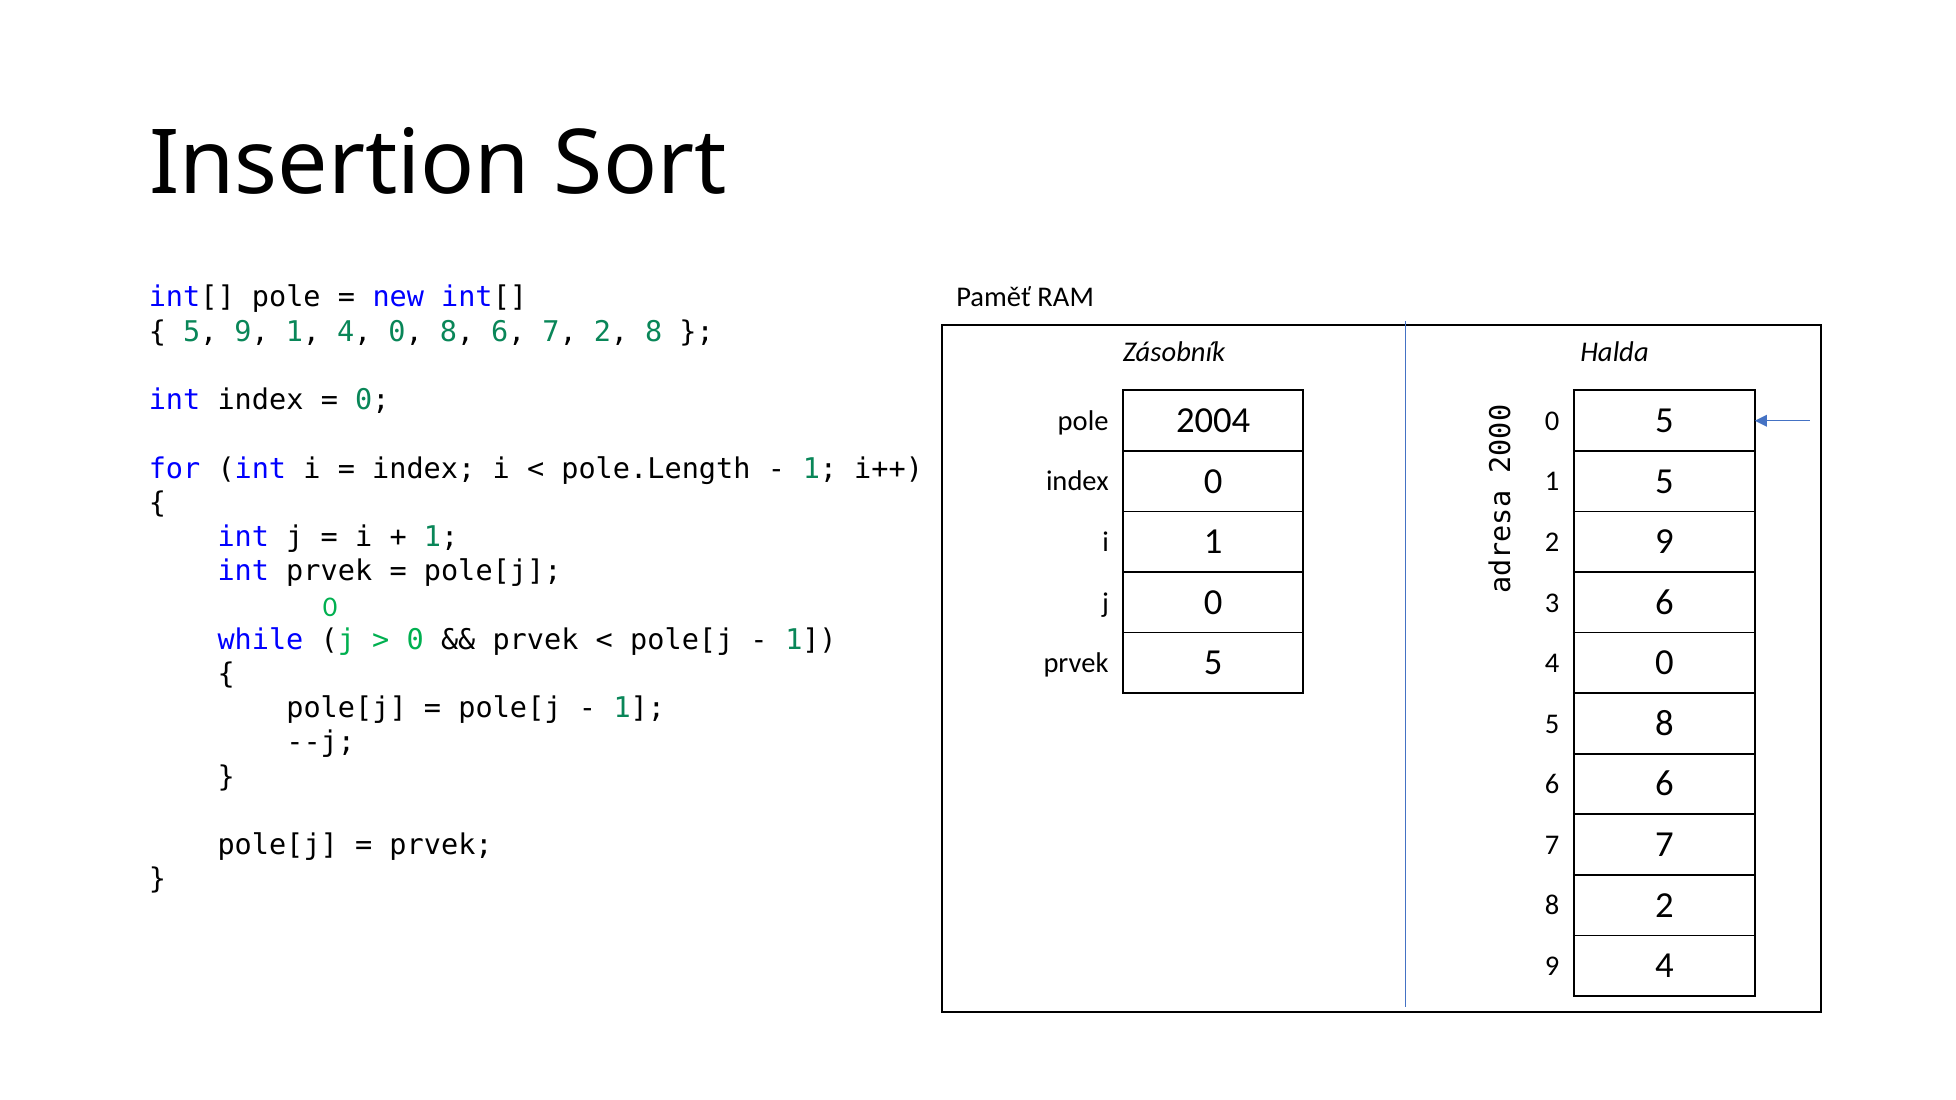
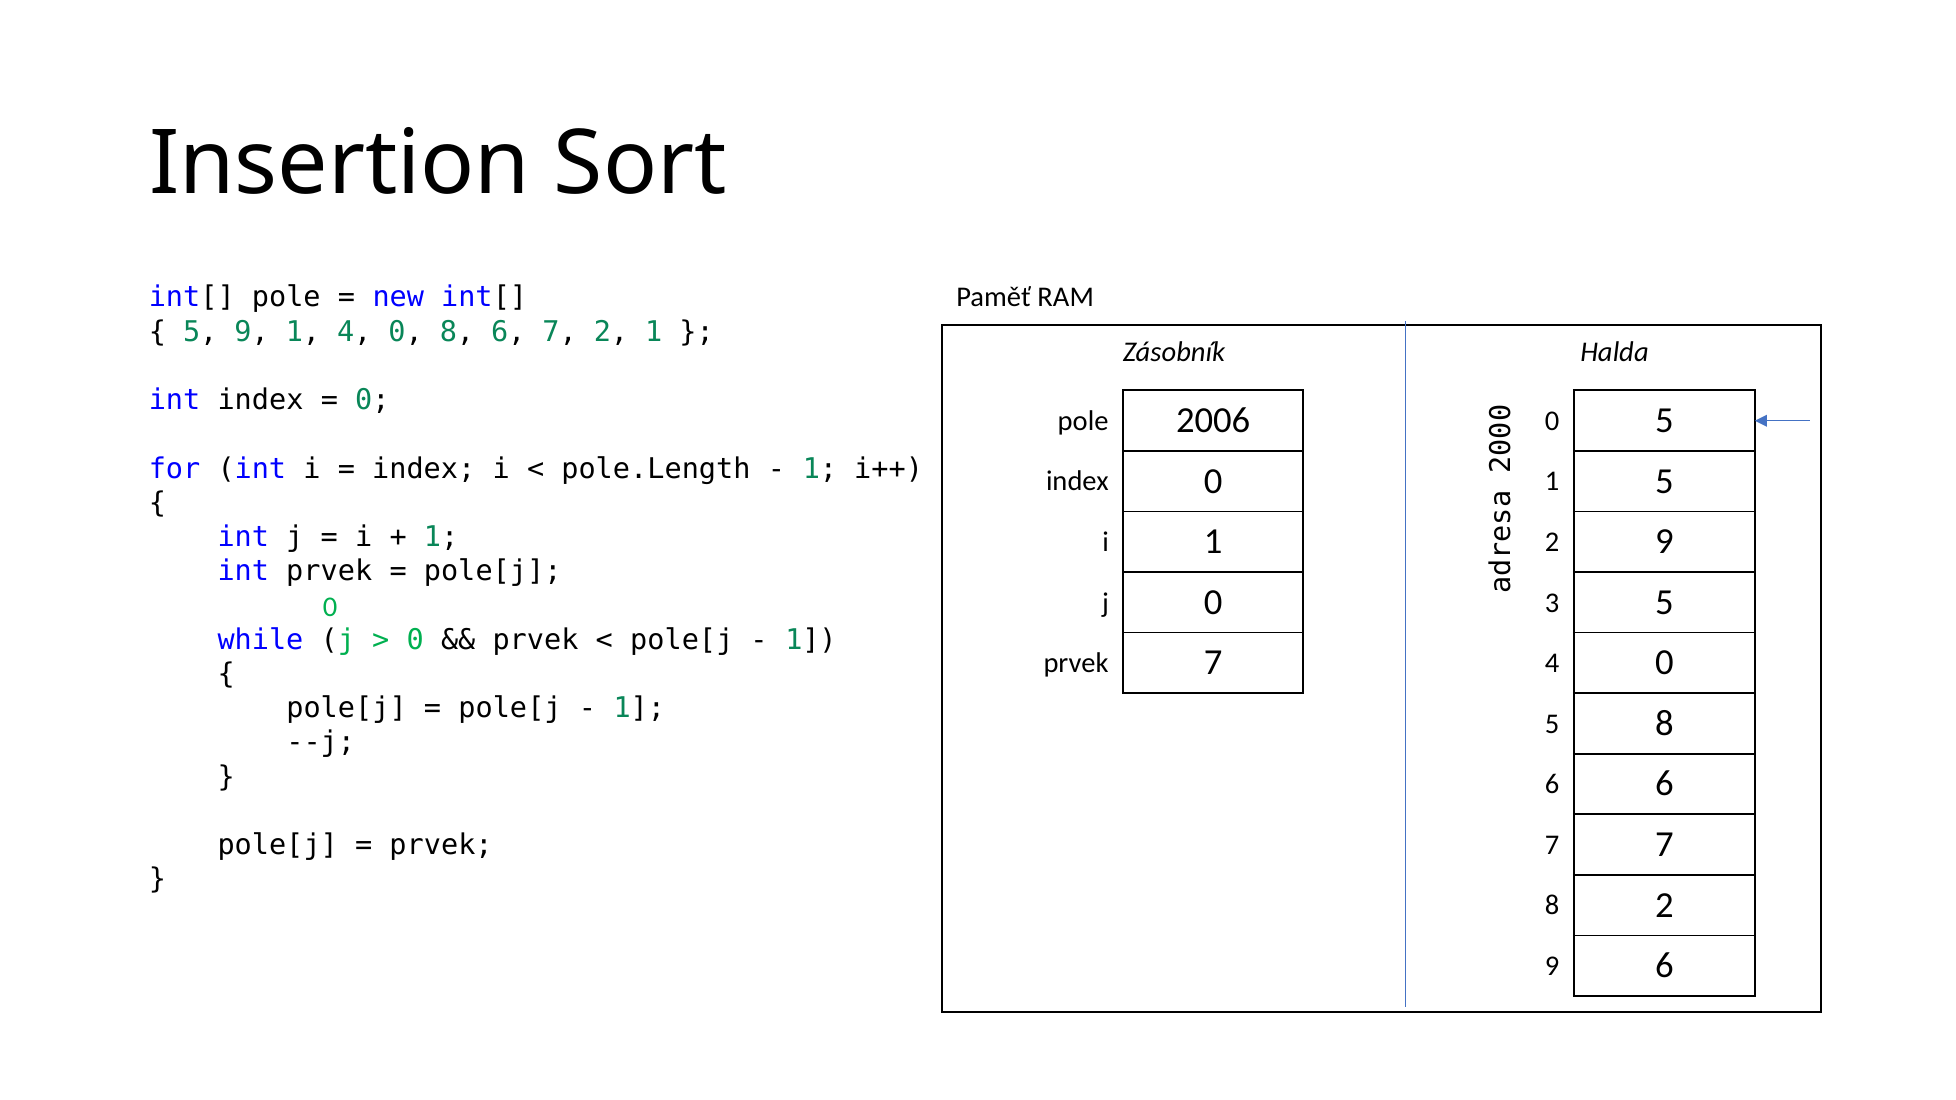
2 8: 8 -> 1
2004: 2004 -> 2006
3 6: 6 -> 5
prvek 5: 5 -> 7
9 4: 4 -> 6
